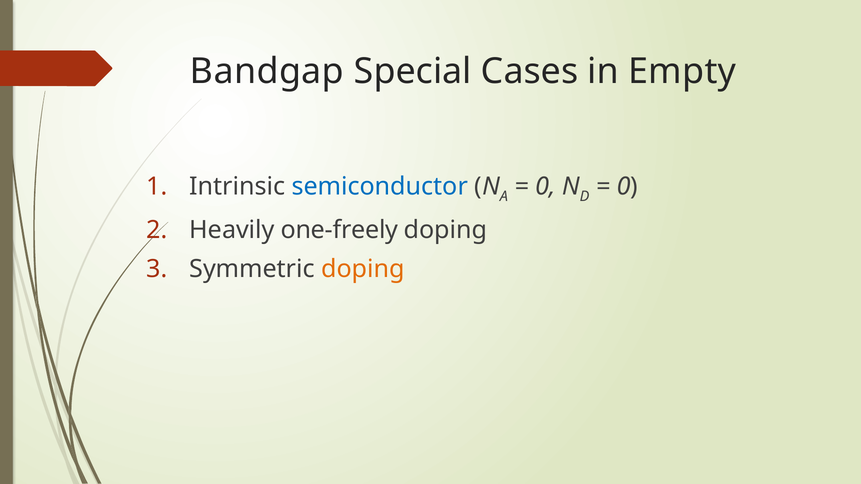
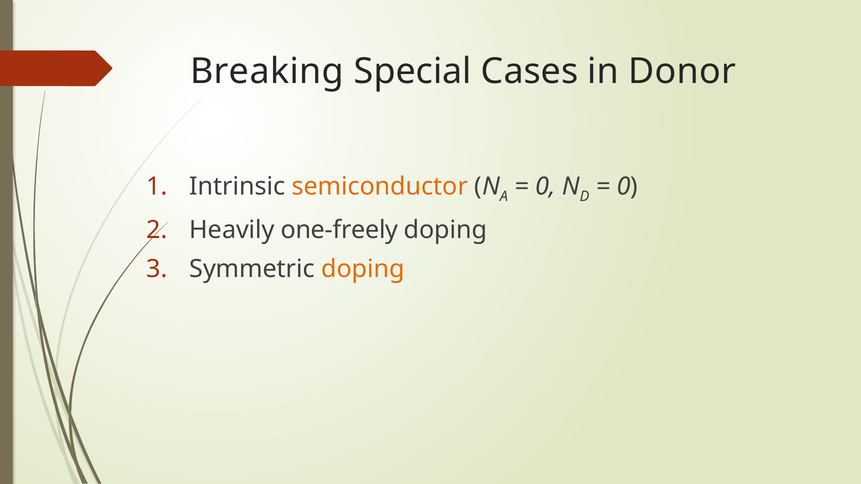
Bandgap: Bandgap -> Breaking
Empty: Empty -> Donor
semiconductor colour: blue -> orange
